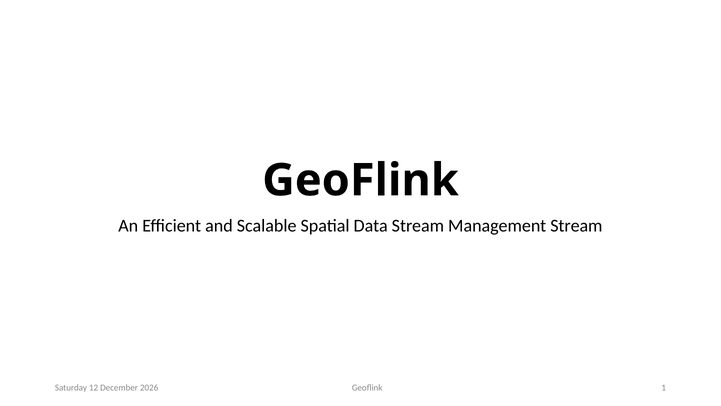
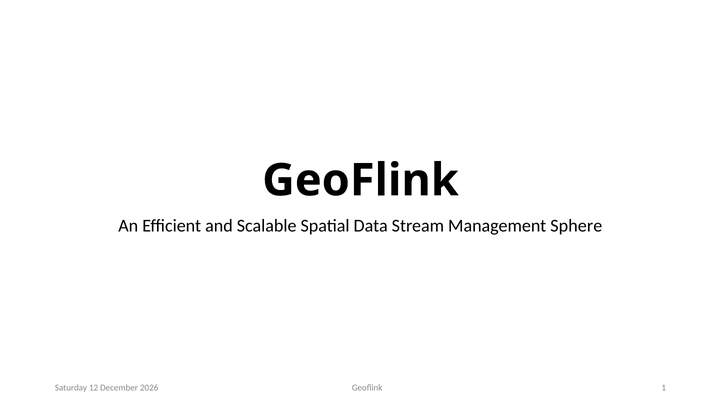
Management Stream: Stream -> Sphere
